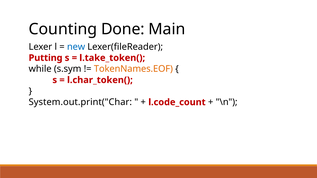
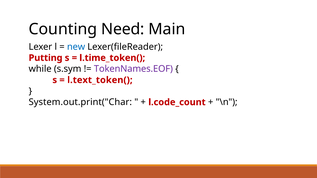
Done: Done -> Need
l.take_token(: l.take_token( -> l.time_token(
TokenNames.EOF colour: orange -> purple
l.char_token(: l.char_token( -> l.text_token(
